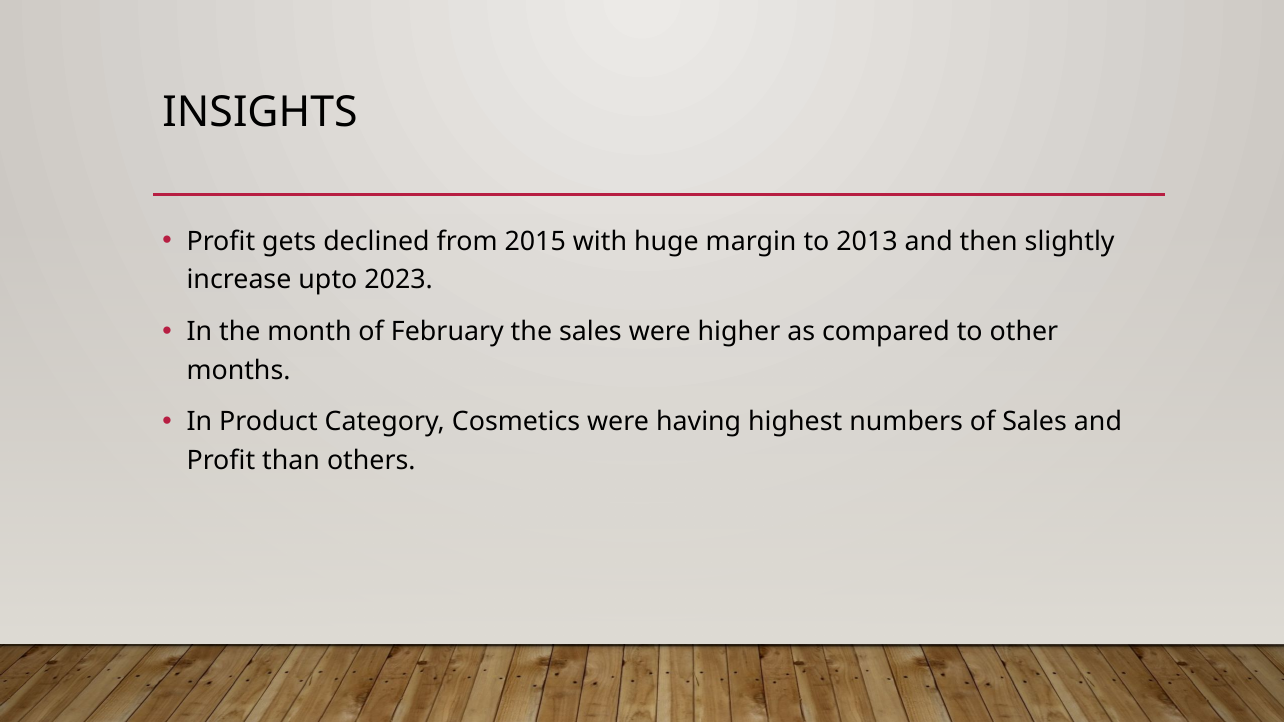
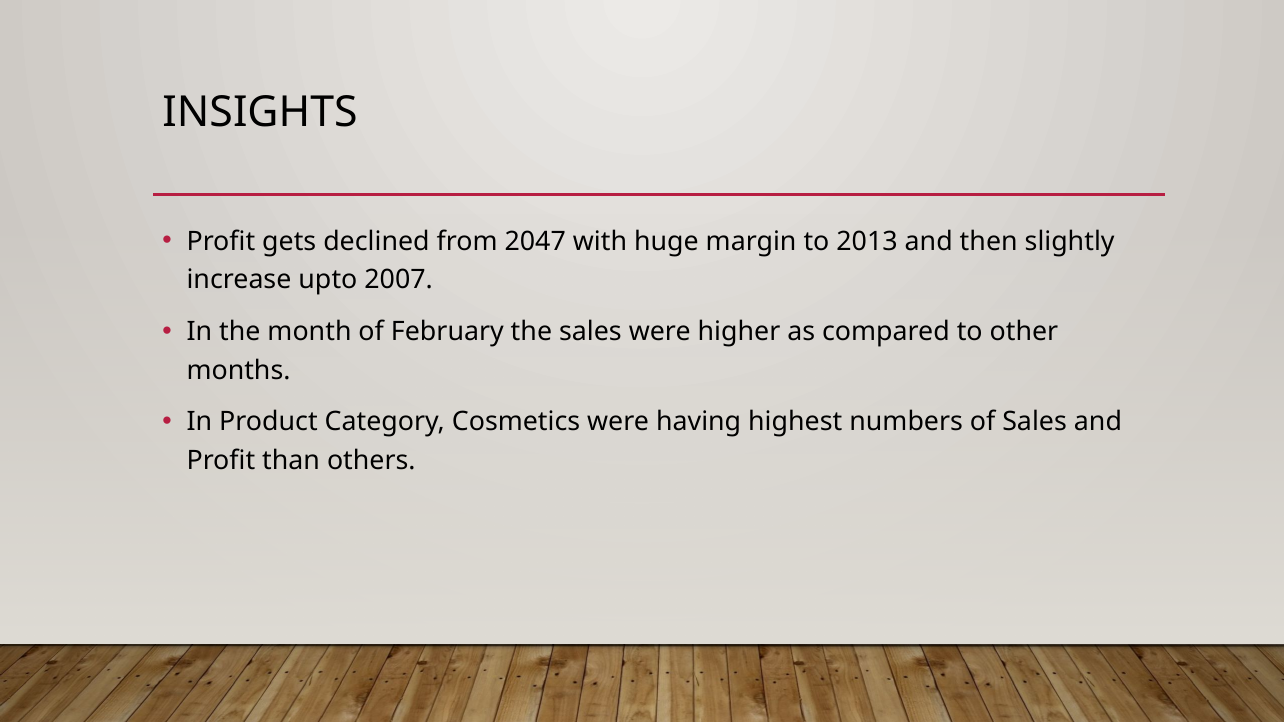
2015: 2015 -> 2047
2023: 2023 -> 2007
